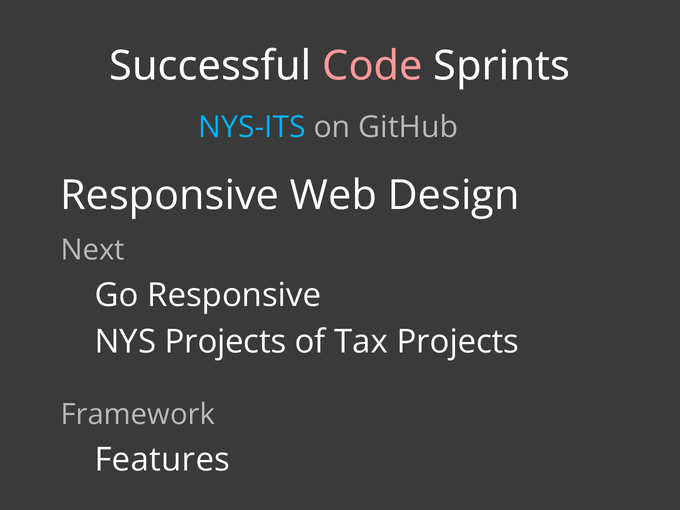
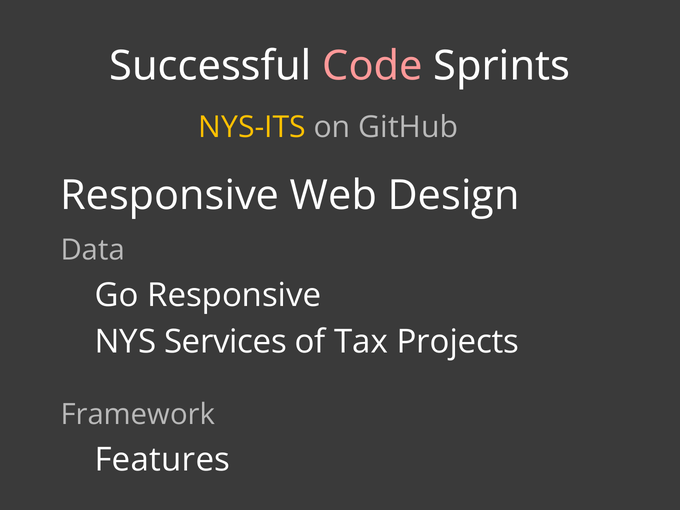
NYS-ITS colour: light blue -> yellow
Next: Next -> Data
NYS Projects: Projects -> Services
